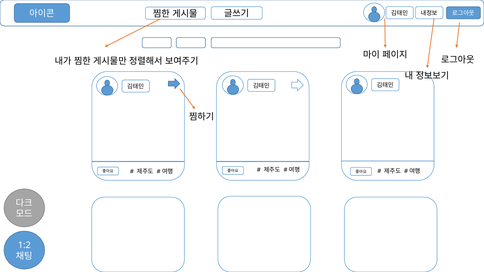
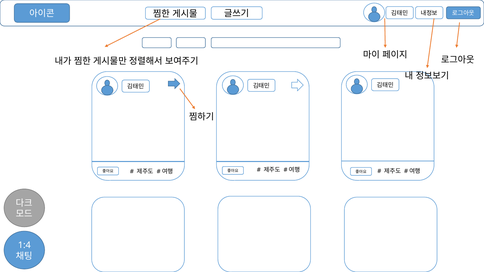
1:2: 1:2 -> 1:4
